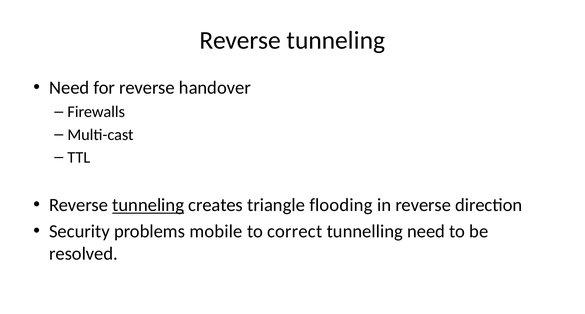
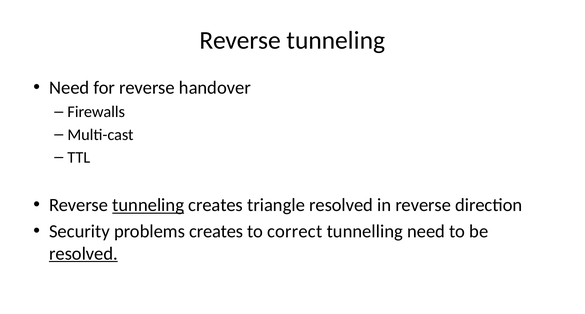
triangle flooding: flooding -> resolved
problems mobile: mobile -> creates
resolved at (83, 253) underline: none -> present
